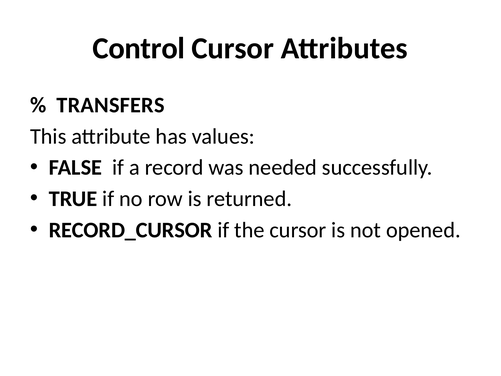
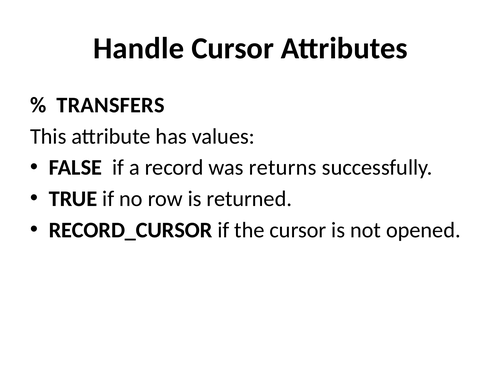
Control: Control -> Handle
needed: needed -> returns
